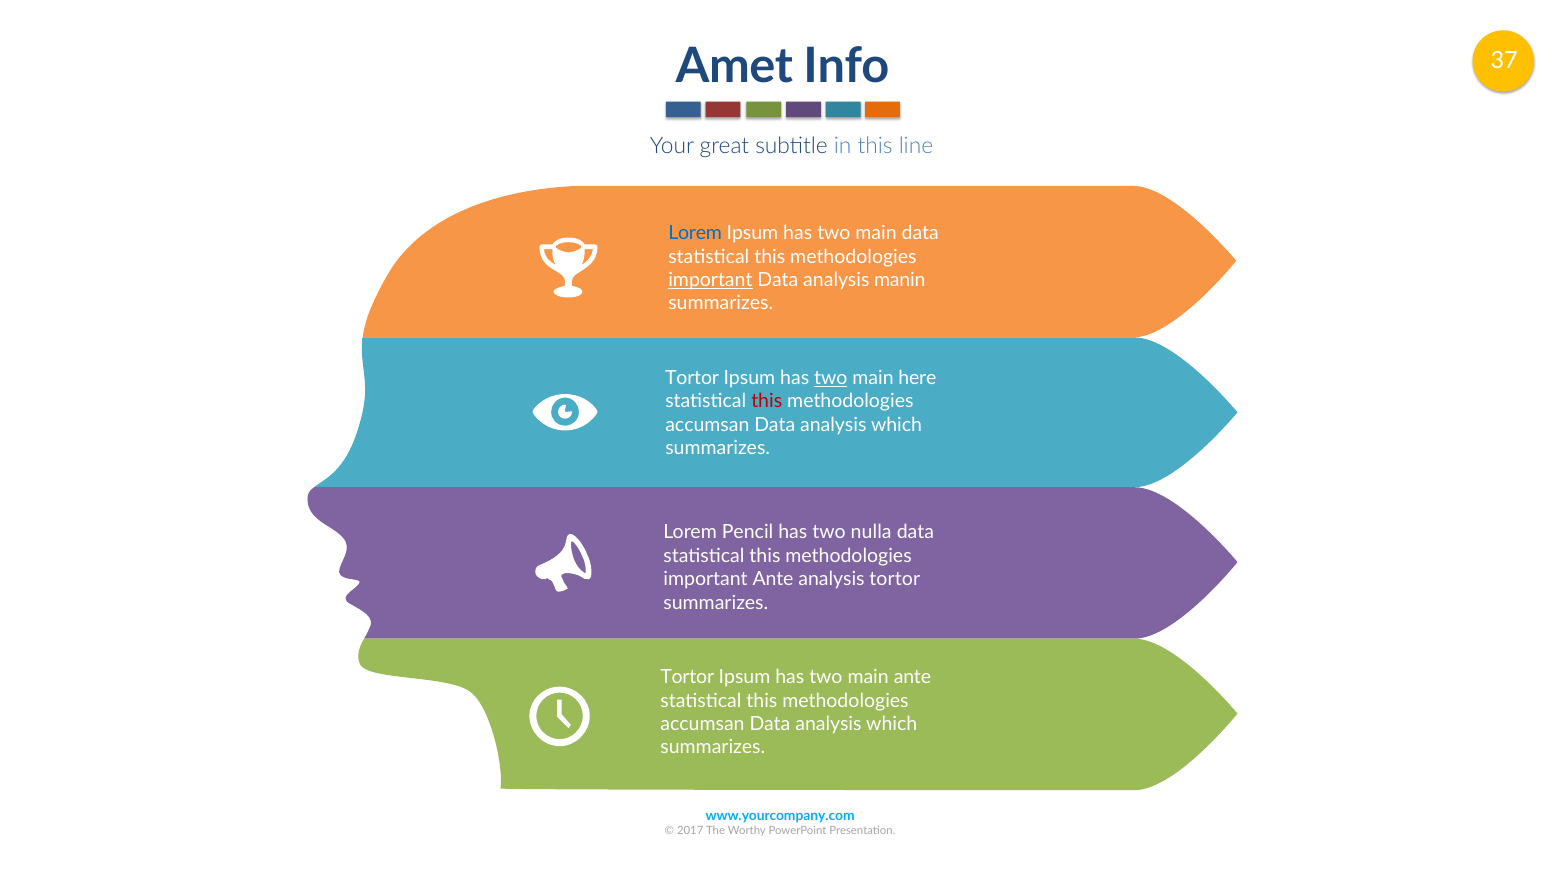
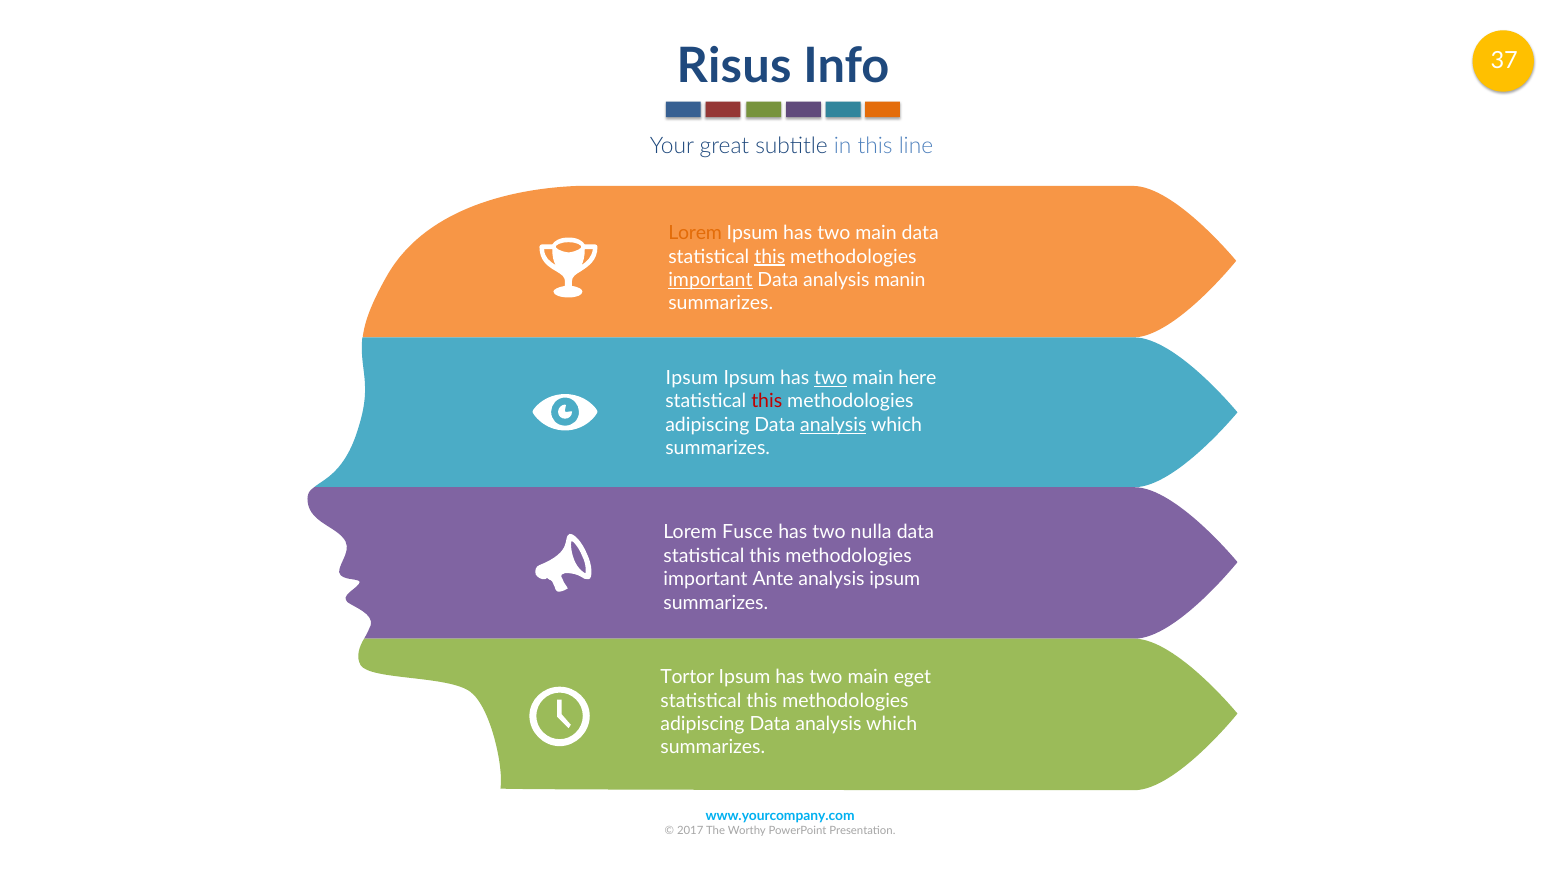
Amet: Amet -> Risus
Lorem at (695, 233) colour: blue -> orange
this at (770, 257) underline: none -> present
Tortor at (692, 378): Tortor -> Ipsum
accumsan at (707, 425): accumsan -> adipiscing
analysis at (833, 425) underline: none -> present
Pencil: Pencil -> Fusce
analysis tortor: tortor -> ipsum
main ante: ante -> eget
accumsan at (702, 724): accumsan -> adipiscing
